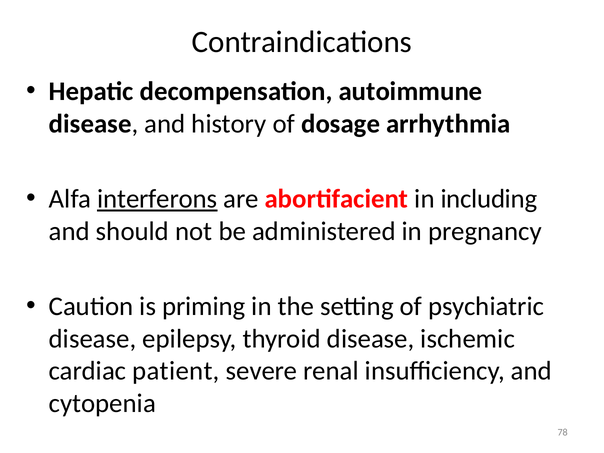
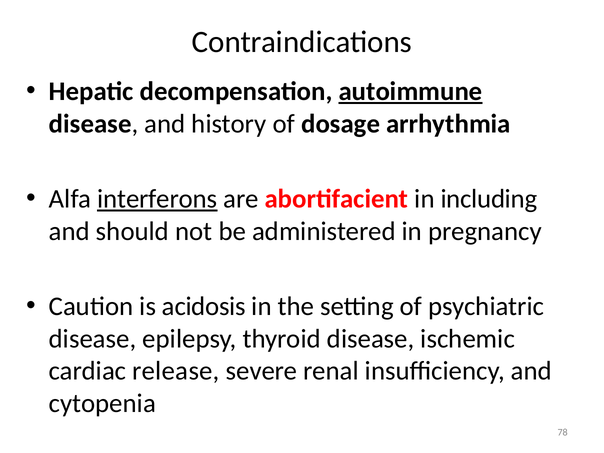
autoimmune underline: none -> present
priming: priming -> acidosis
patient: patient -> release
